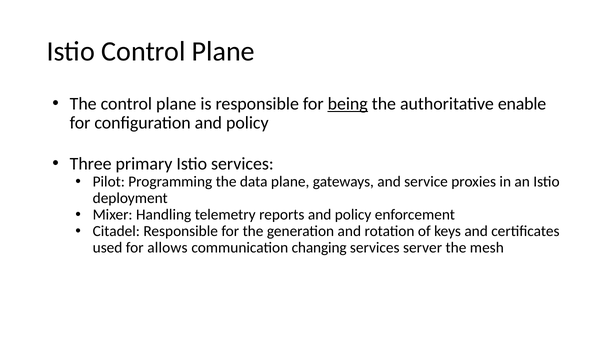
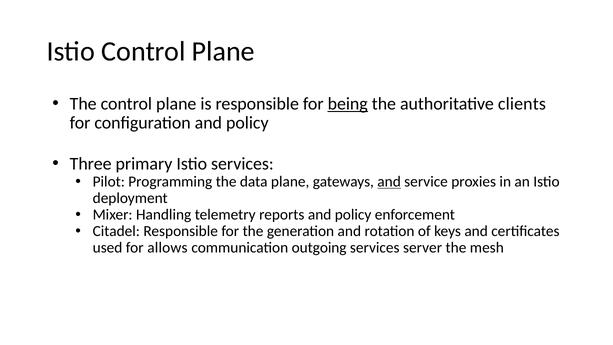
enable: enable -> clients
and at (389, 182) underline: none -> present
changing: changing -> outgoing
